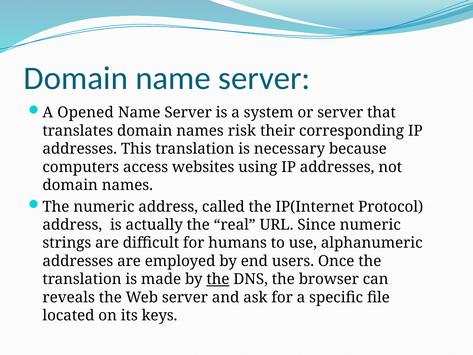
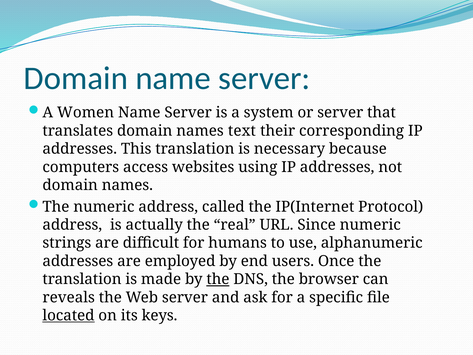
Opened: Opened -> Women
risk: risk -> text
located underline: none -> present
